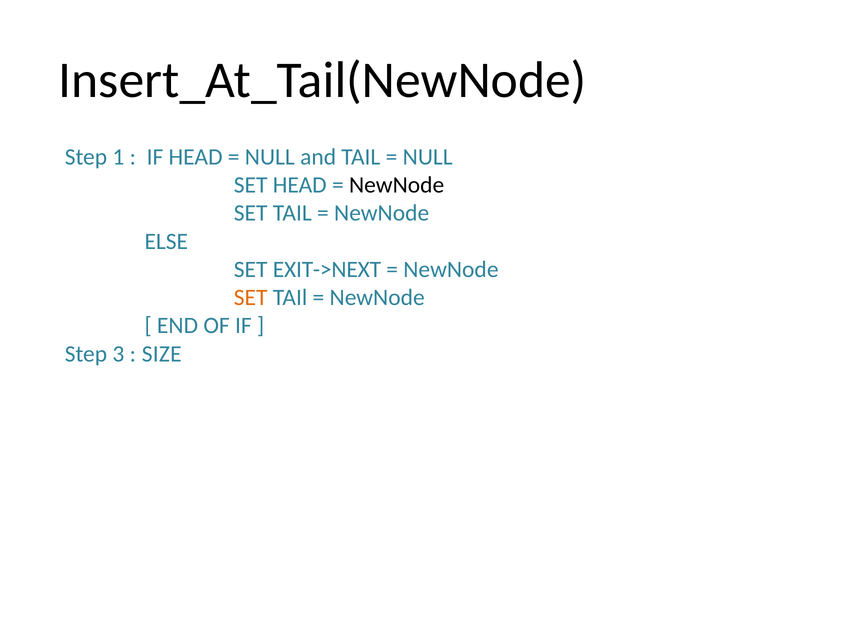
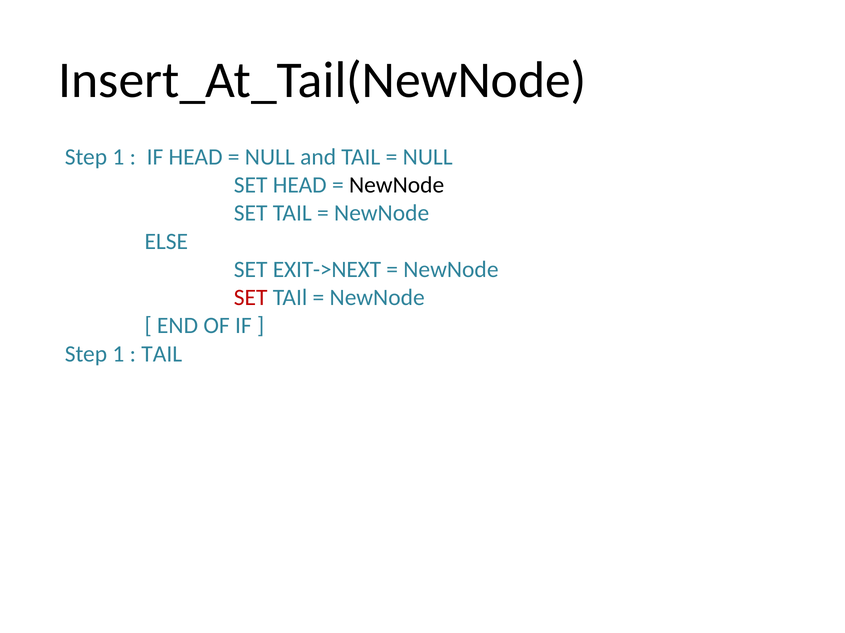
SET at (251, 298) colour: orange -> red
3 at (118, 354): 3 -> 1
SIZE at (162, 354): SIZE -> TAIL
